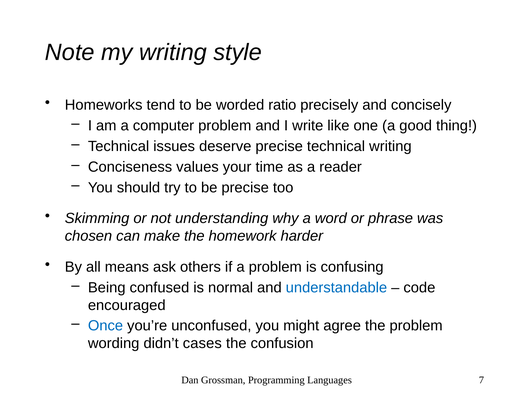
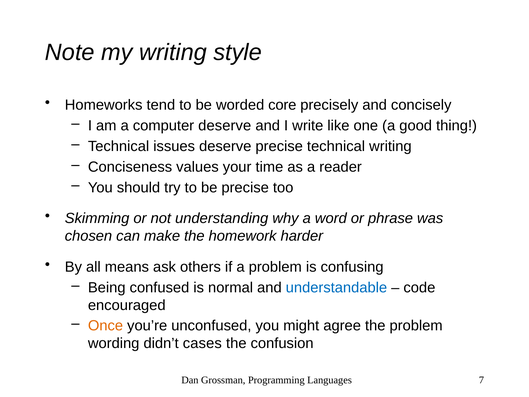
ratio: ratio -> core
computer problem: problem -> deserve
Once colour: blue -> orange
